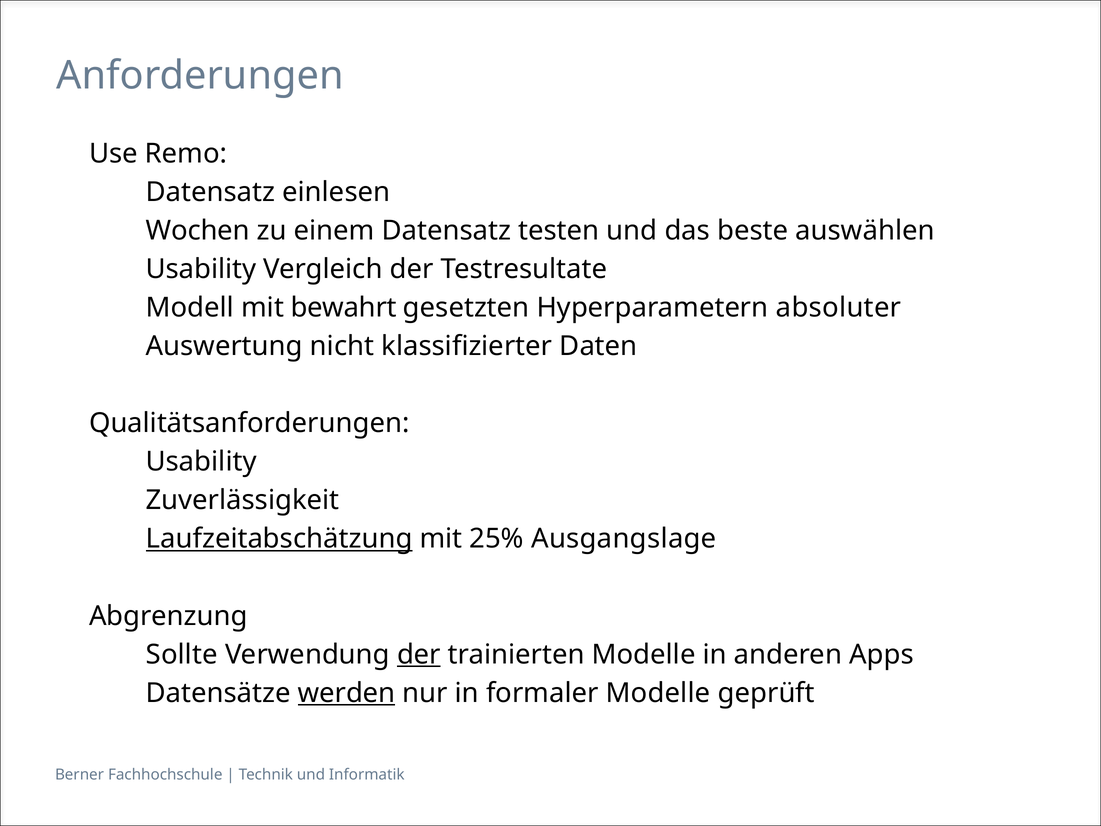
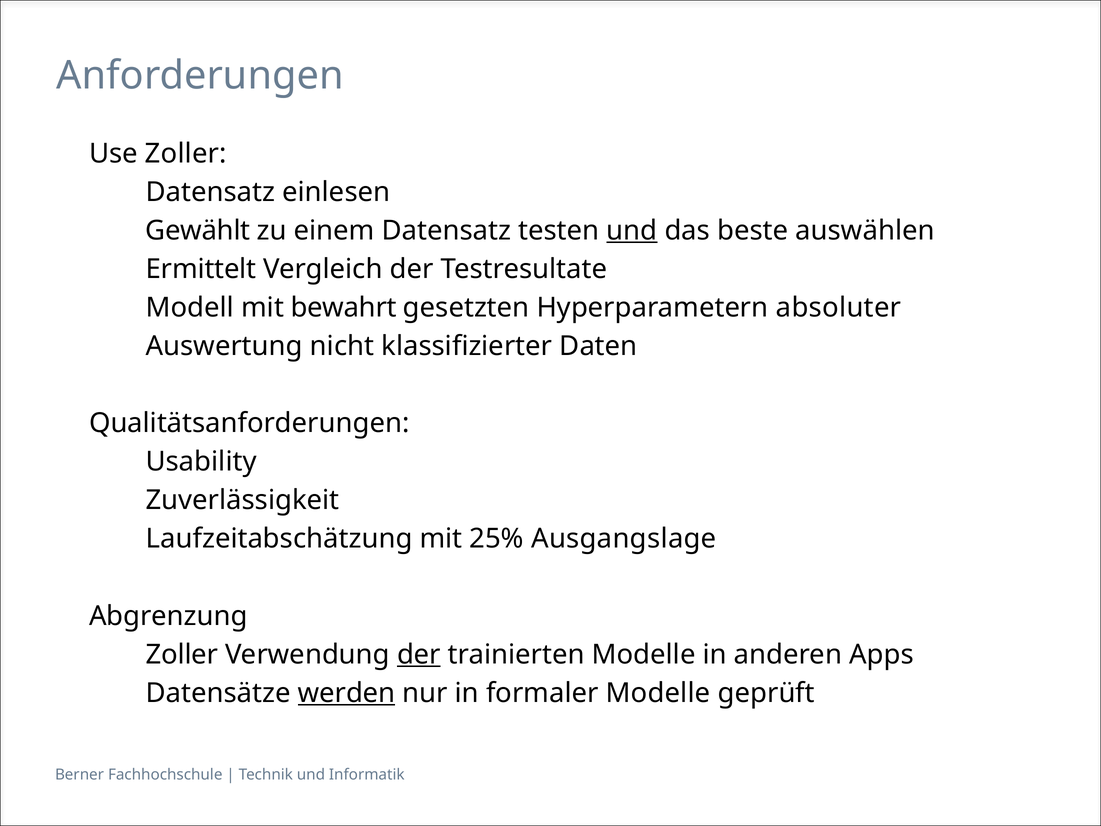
Remo at (186, 153): Remo -> Zoller
Wochen: Wochen -> Gewählt
und at (632, 230) underline: none -> present
Usability at (201, 269): Usability -> Ermittelt
Laufzeitabschätzung underline: present -> none
Sollte at (182, 654): Sollte -> Zoller
